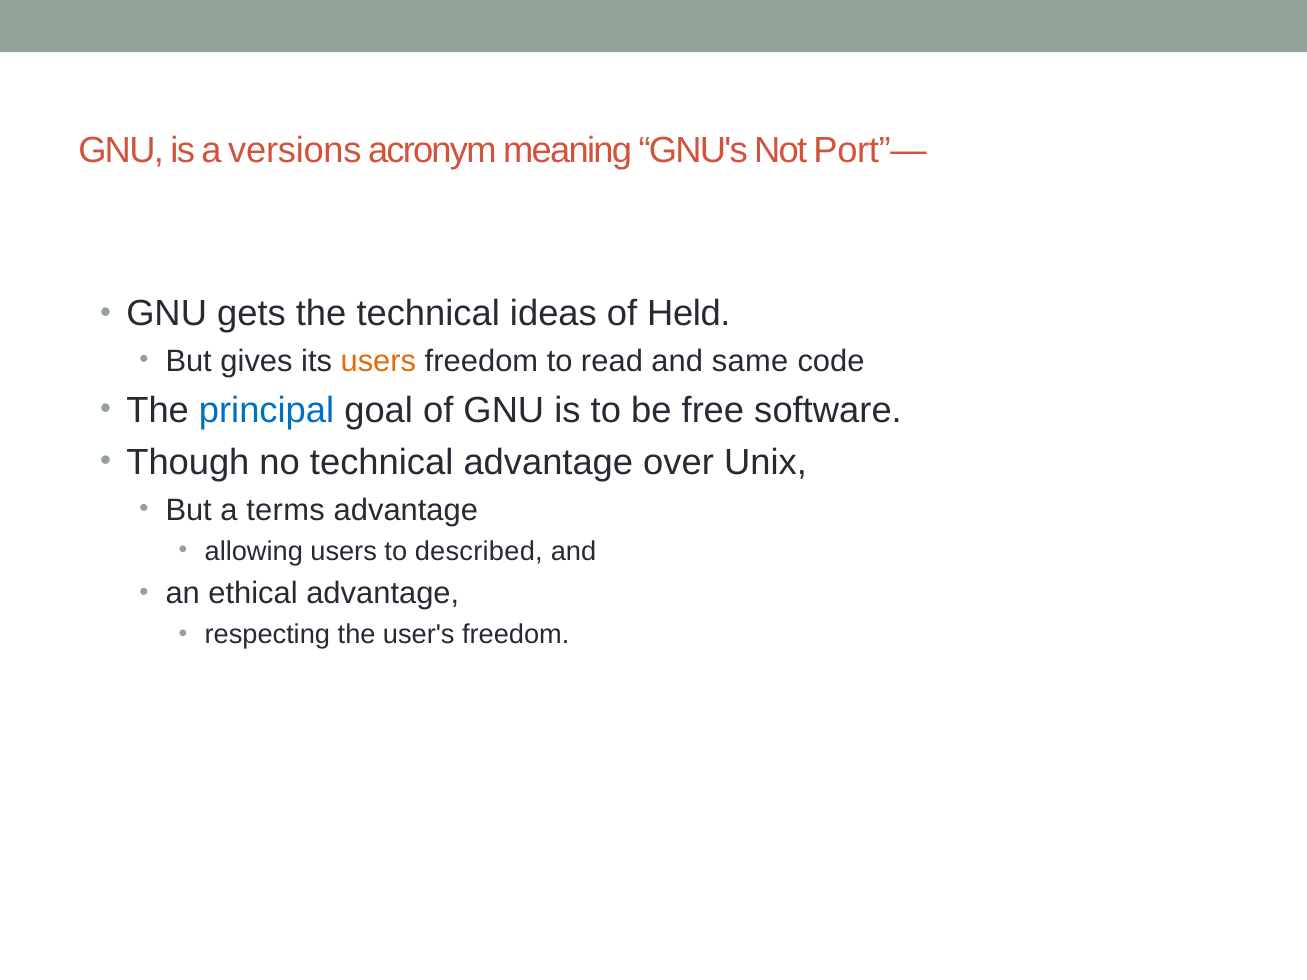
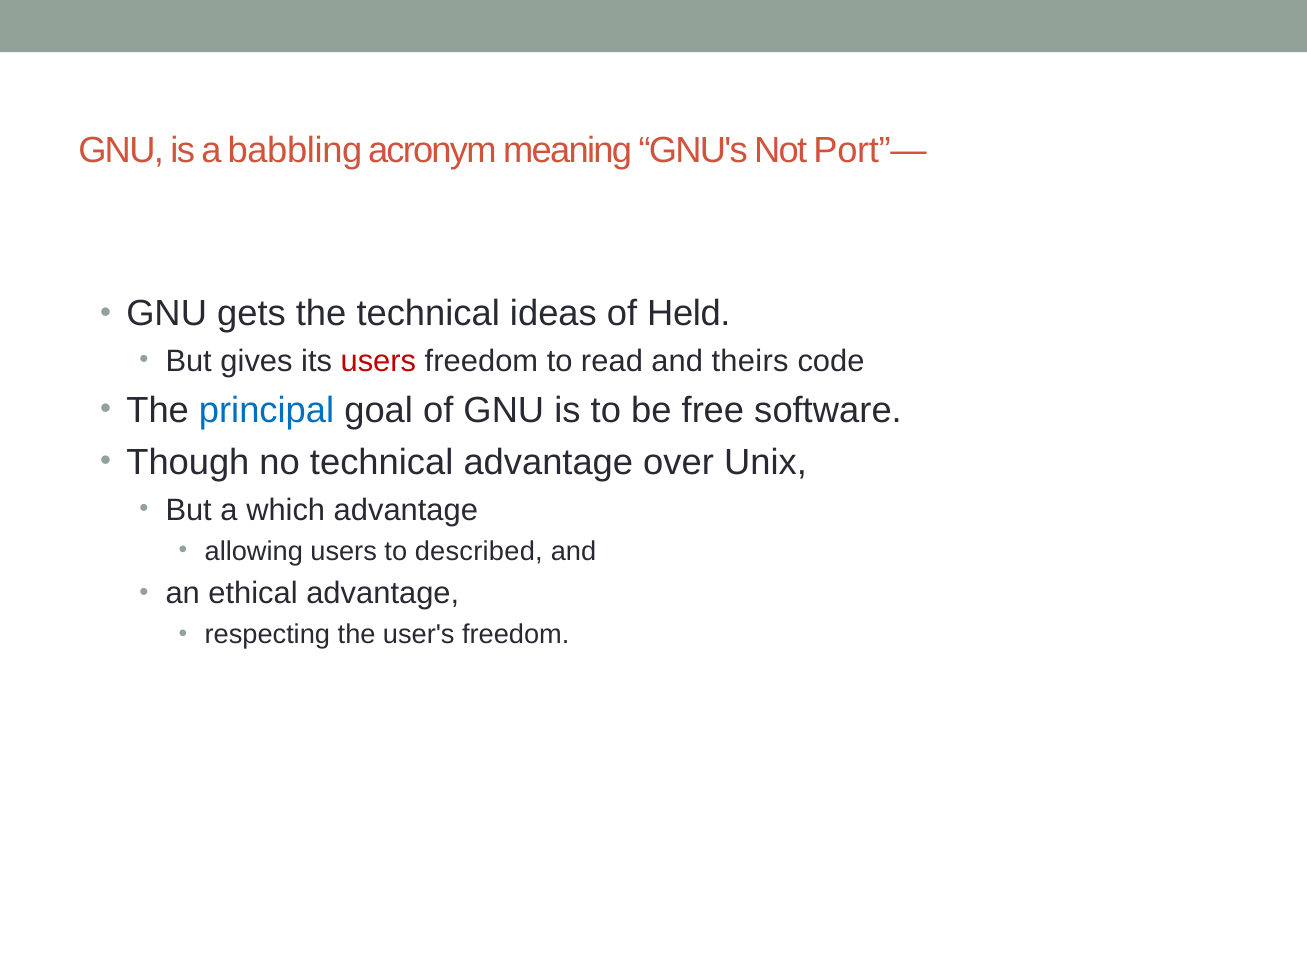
versions: versions -> babbling
users at (378, 361) colour: orange -> red
same: same -> theirs
terms: terms -> which
